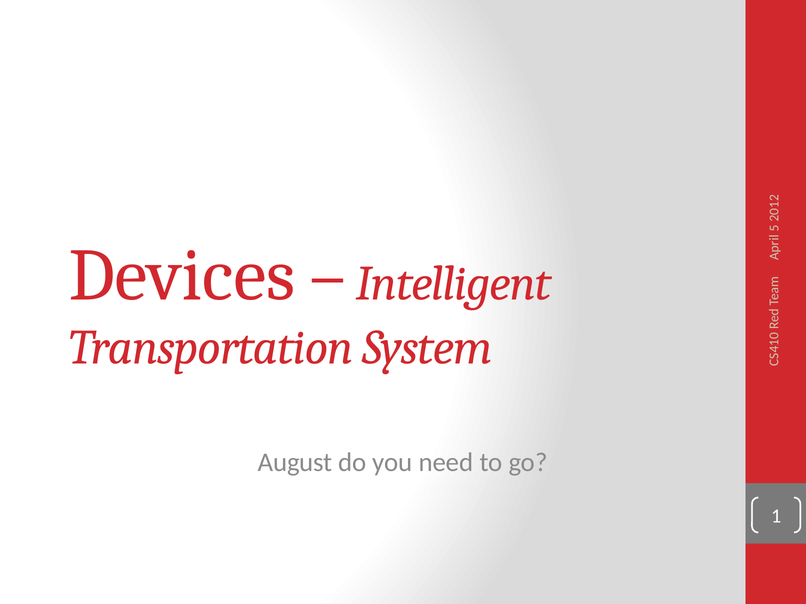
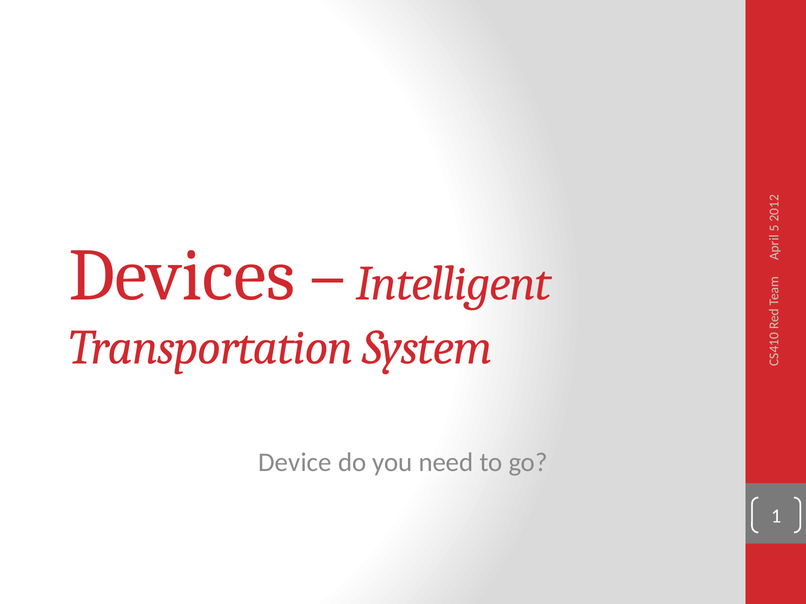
August: August -> Device
